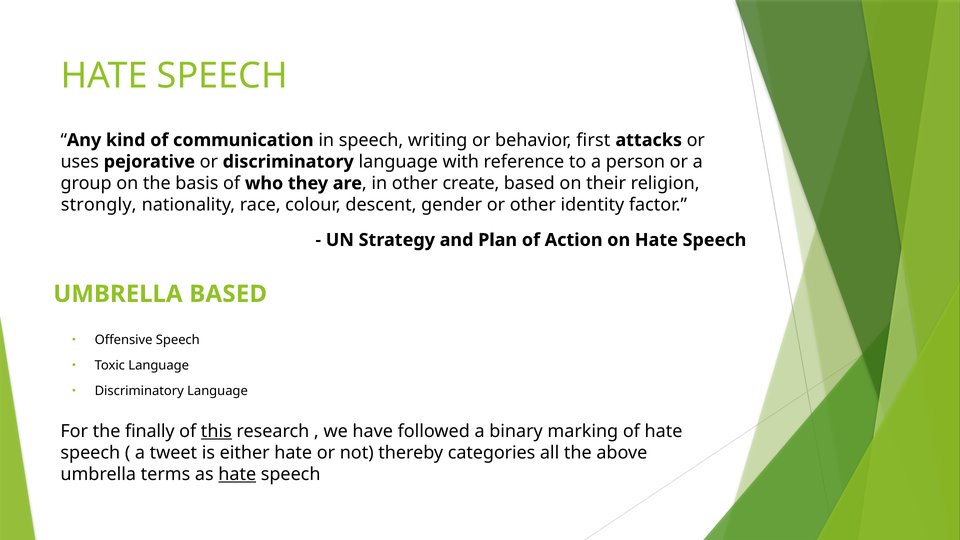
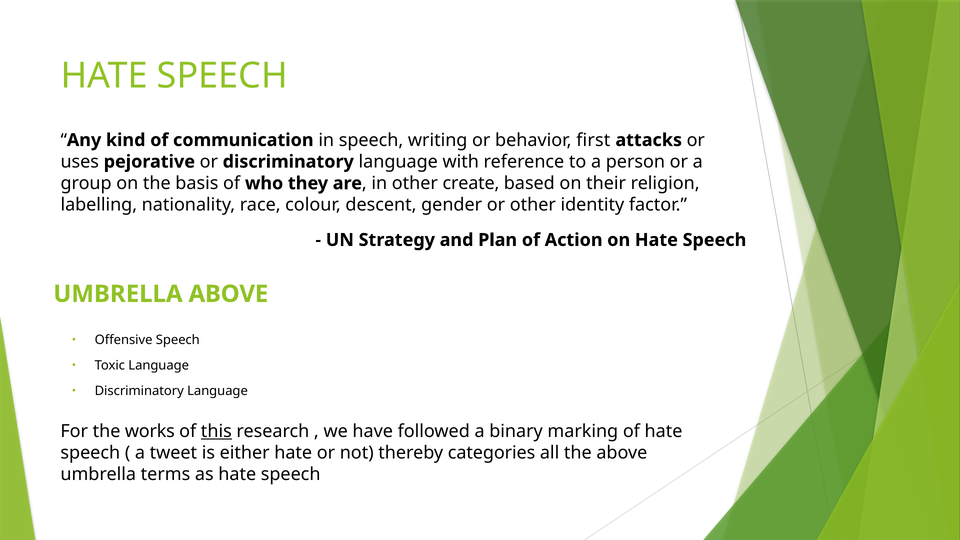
strongly: strongly -> labelling
UMBRELLA BASED: BASED -> ABOVE
finally: finally -> works
hate at (237, 474) underline: present -> none
